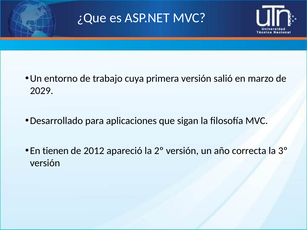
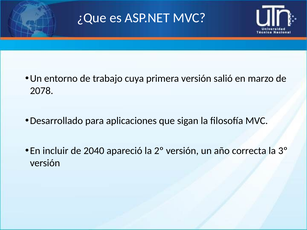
2029: 2029 -> 2078
tienen: tienen -> incluir
2012: 2012 -> 2040
